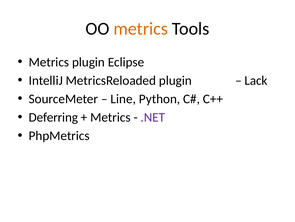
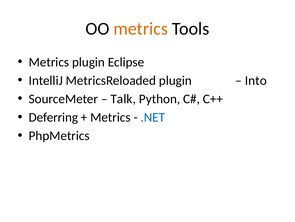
Lack: Lack -> Into
Line: Line -> Talk
.NET colour: purple -> blue
